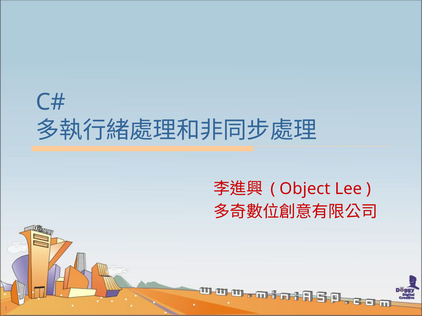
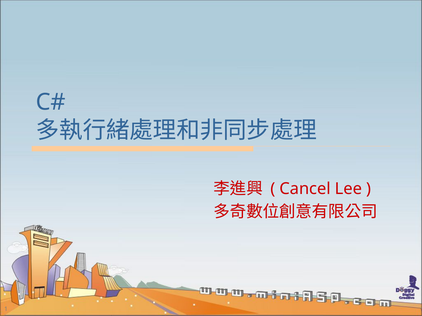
Object: Object -> Cancel
